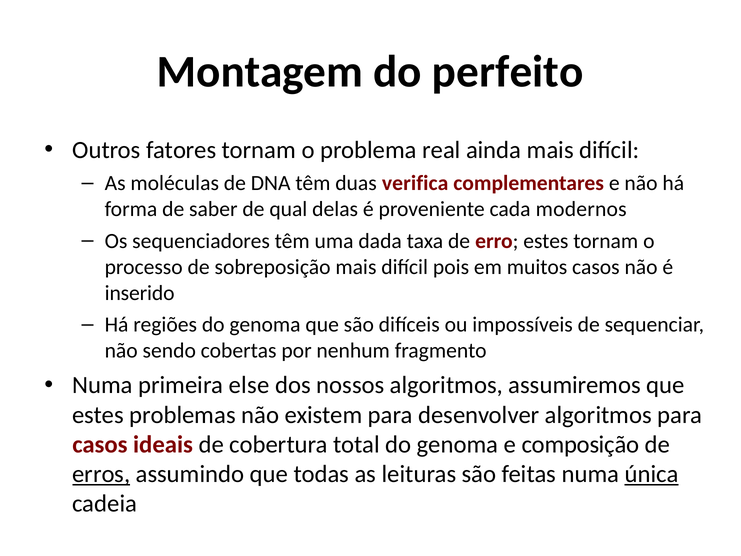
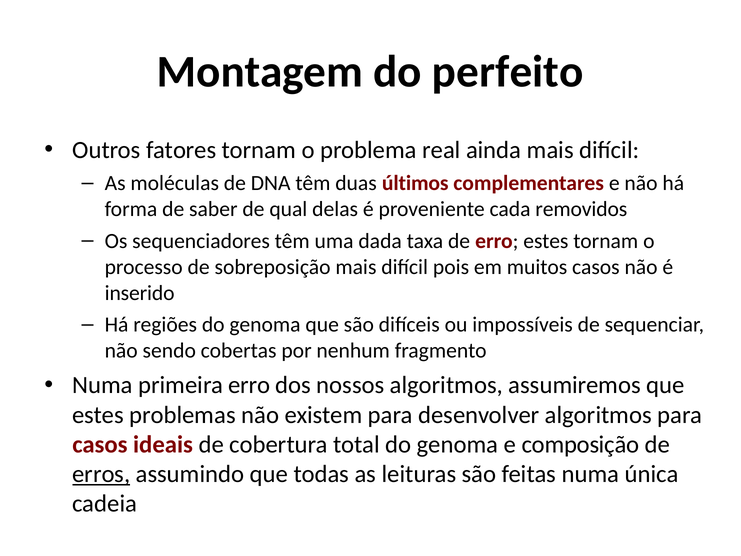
verifica: verifica -> últimos
modernos: modernos -> removidos
primeira else: else -> erro
única underline: present -> none
